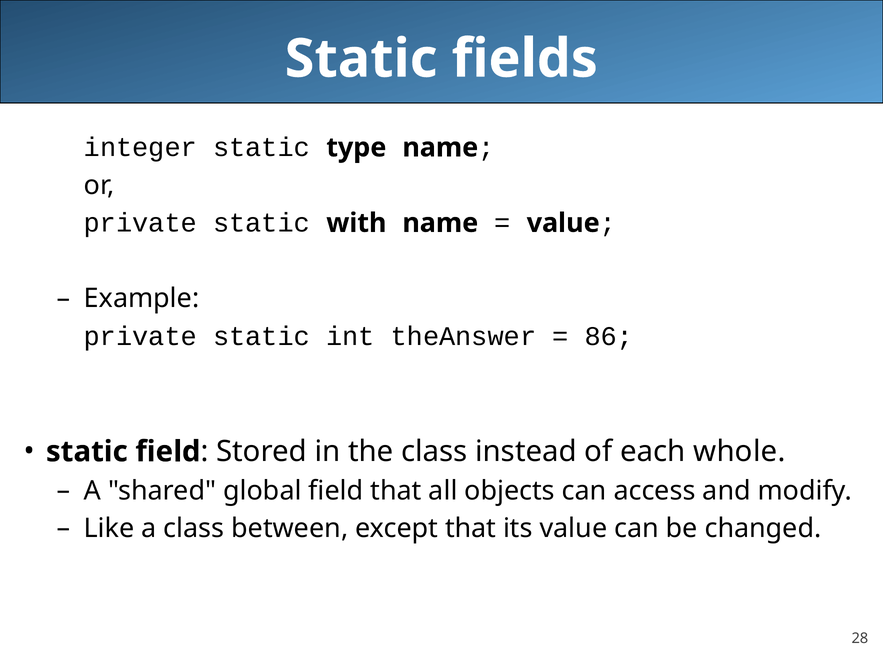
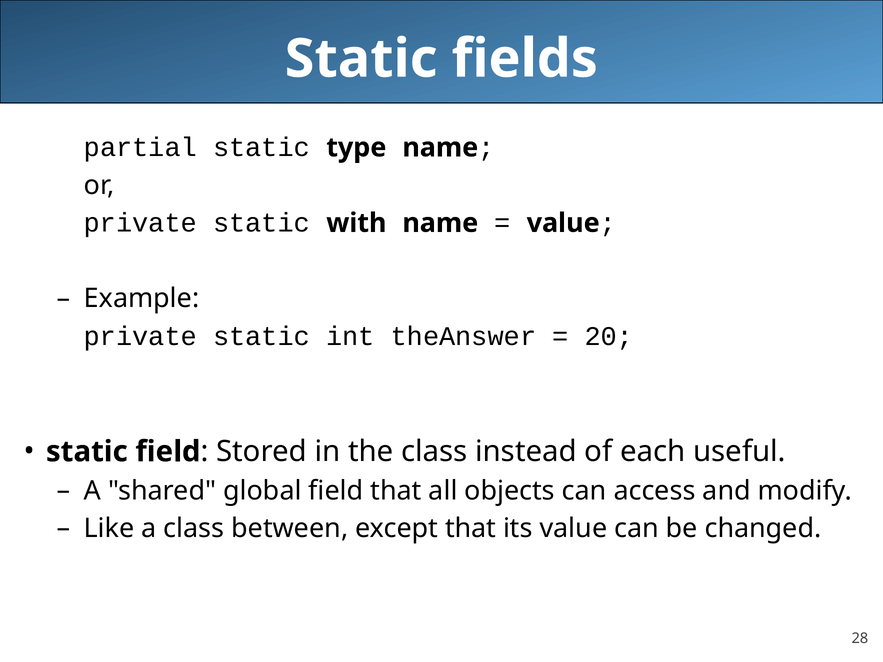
integer: integer -> partial
86: 86 -> 20
whole: whole -> useful
